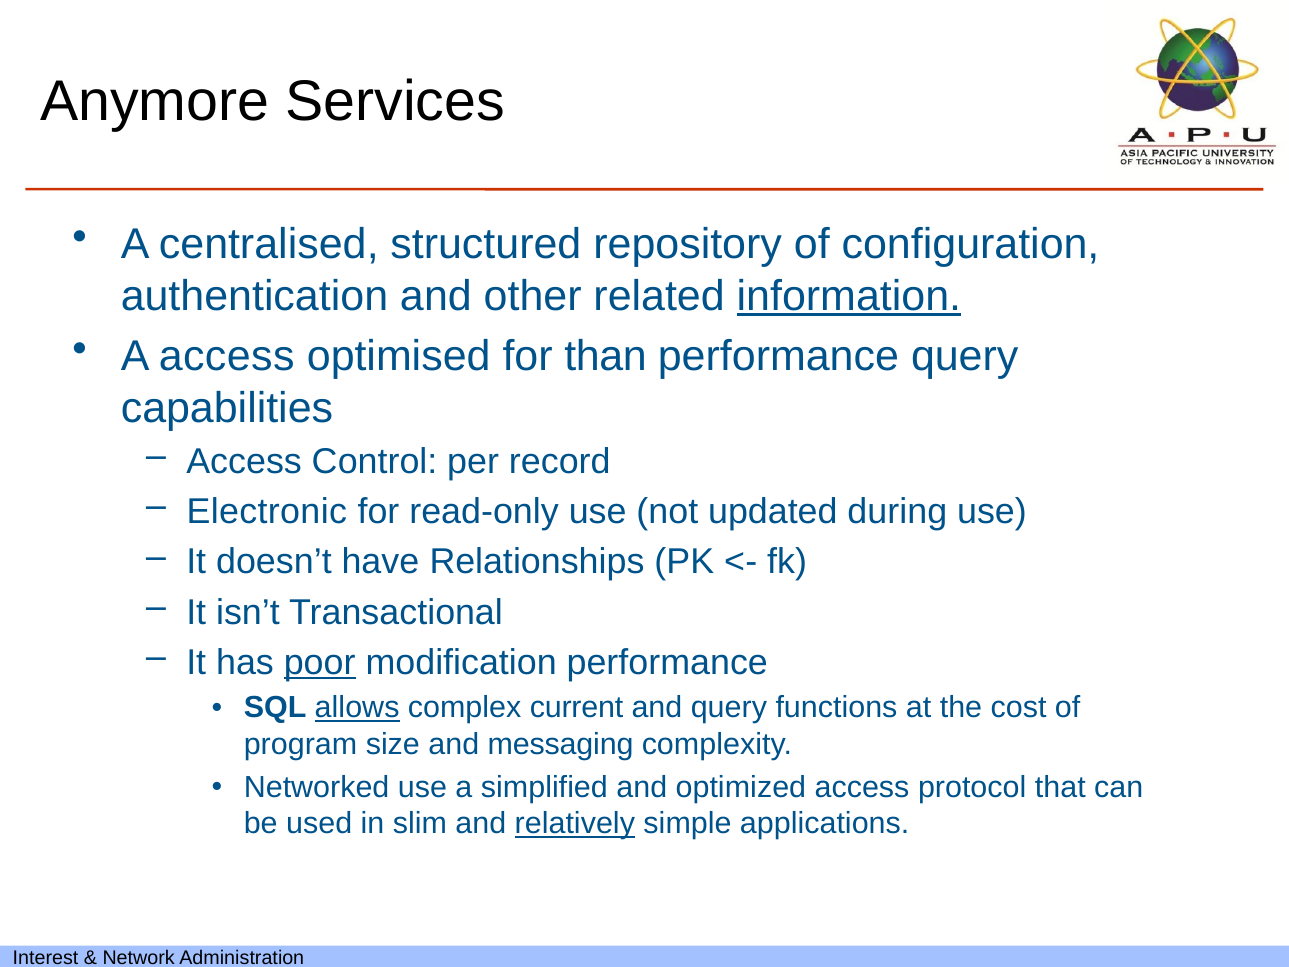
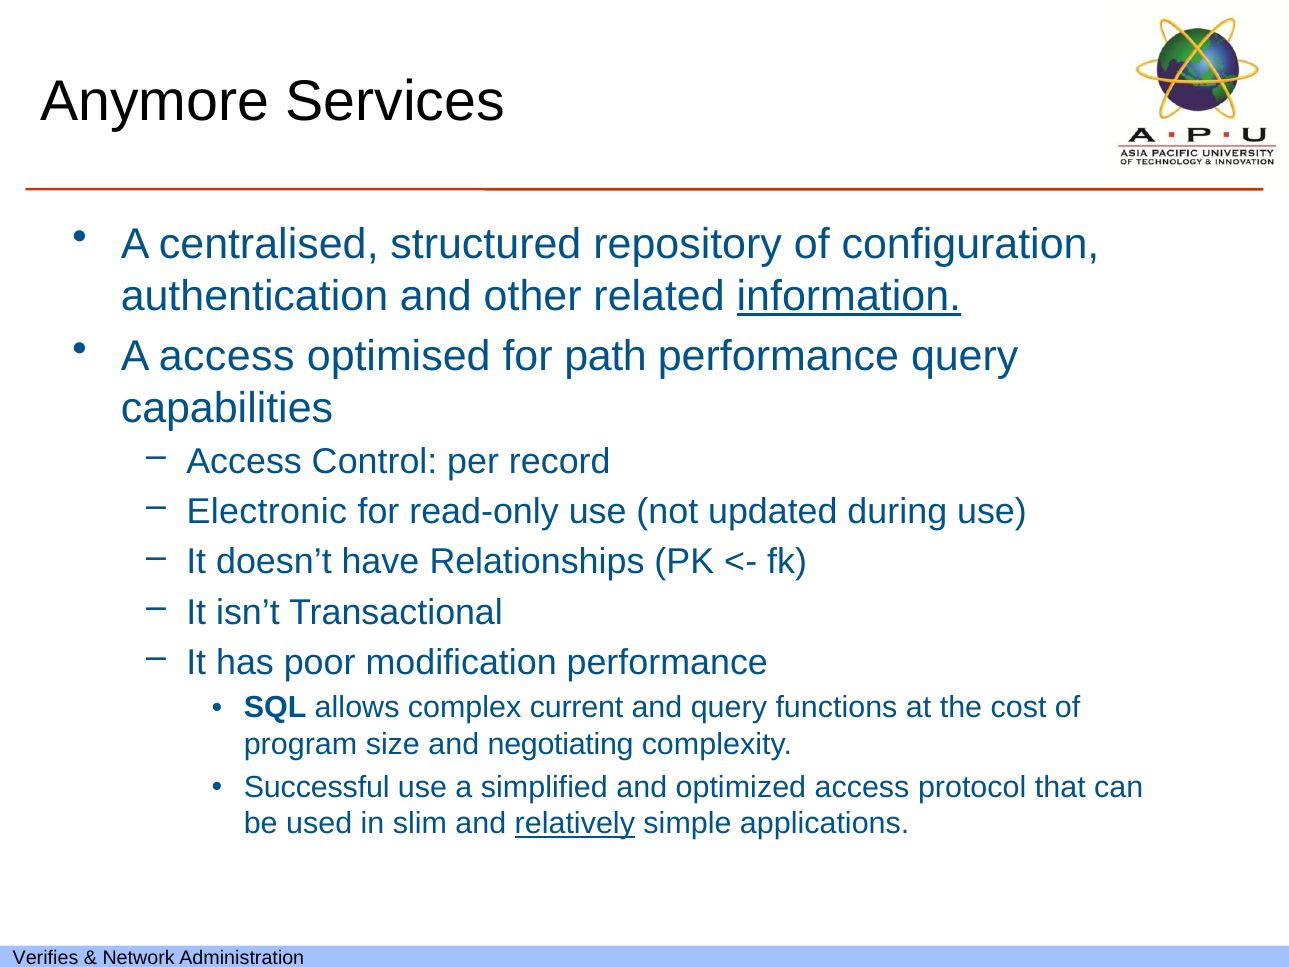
than: than -> path
poor underline: present -> none
allows underline: present -> none
messaging: messaging -> negotiating
Networked: Networked -> Successful
Interest: Interest -> Verifies
